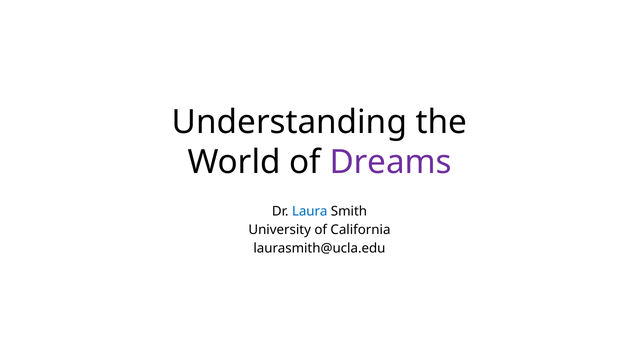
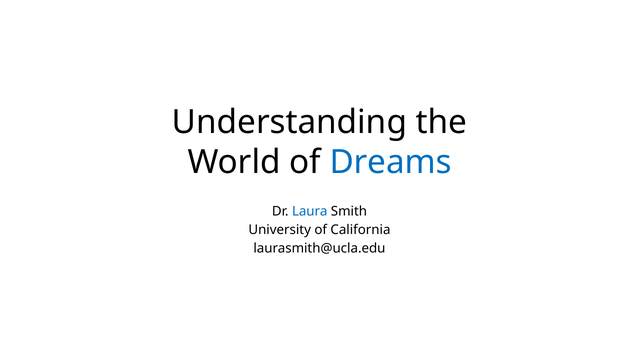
Dreams colour: purple -> blue
